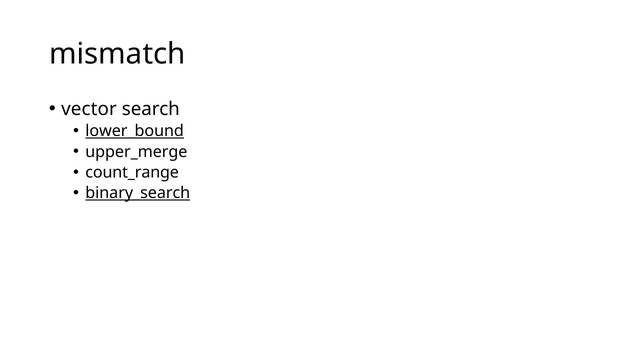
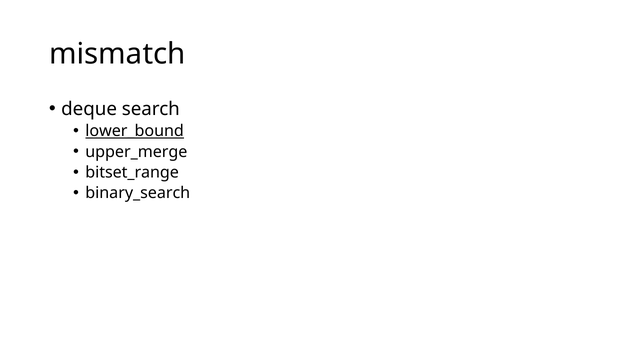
vector: vector -> deque
count_range: count_range -> bitset_range
binary_search underline: present -> none
